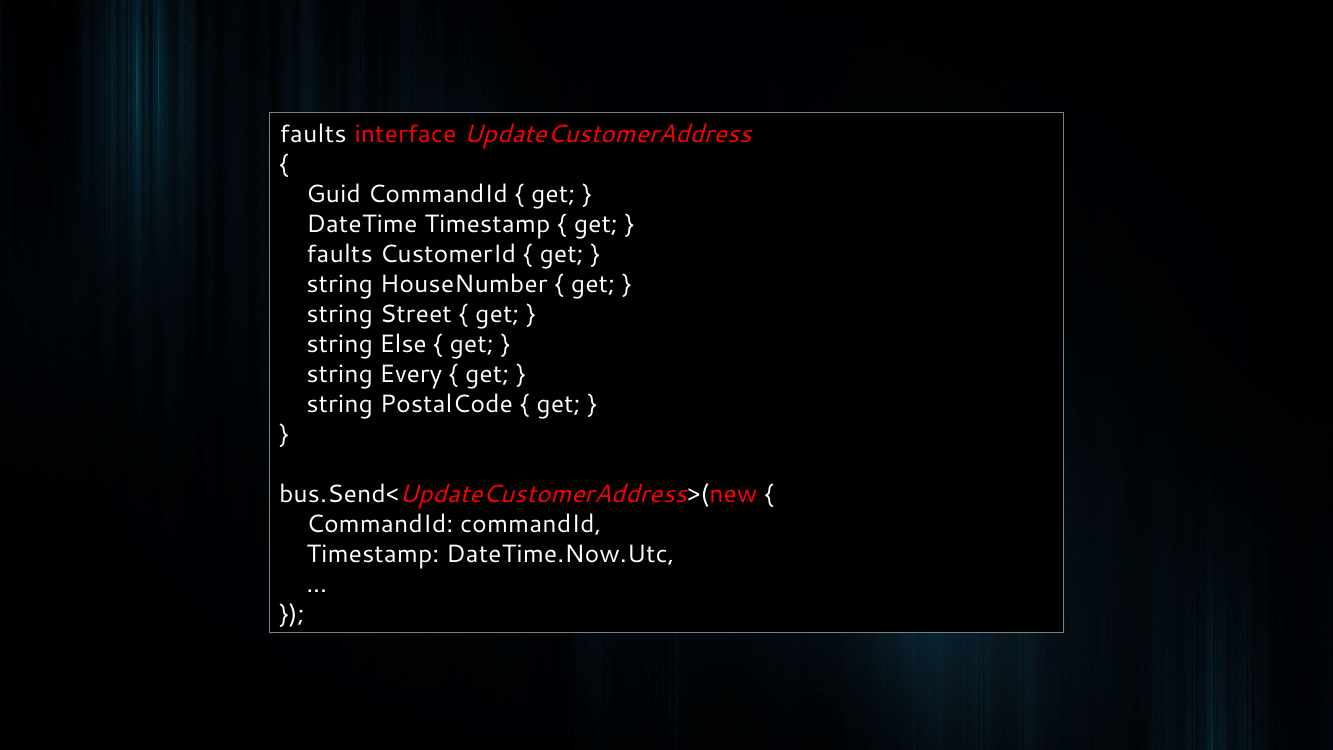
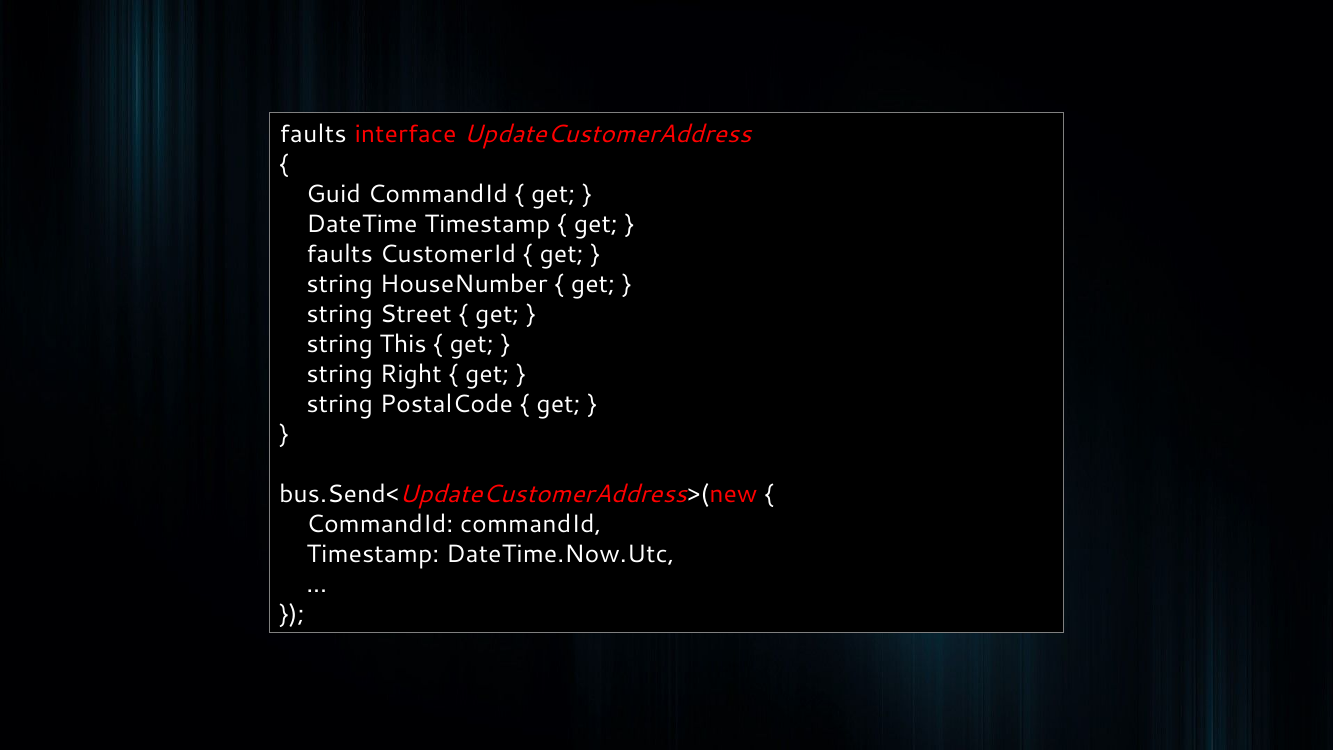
Else: Else -> This
Every: Every -> Right
